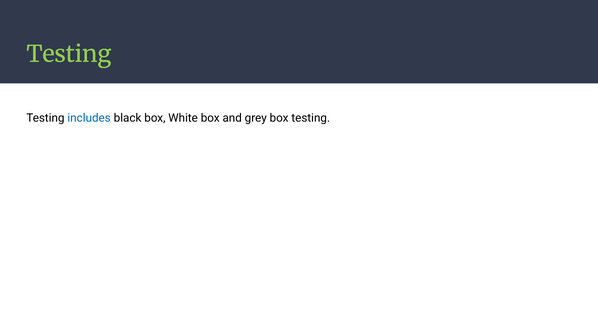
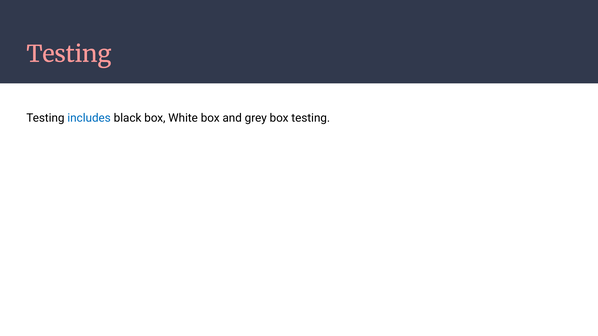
Testing at (69, 54) colour: light green -> pink
